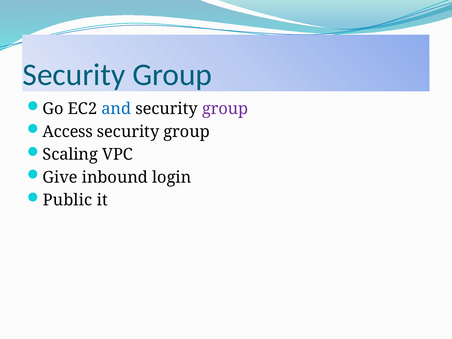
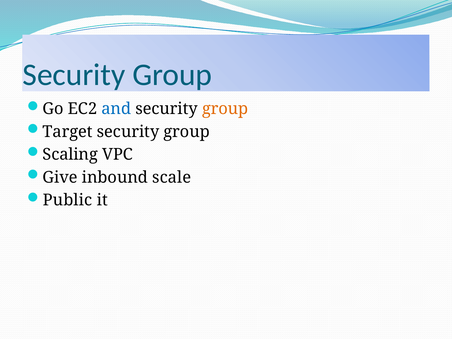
group at (225, 109) colour: purple -> orange
Access: Access -> Target
login: login -> scale
